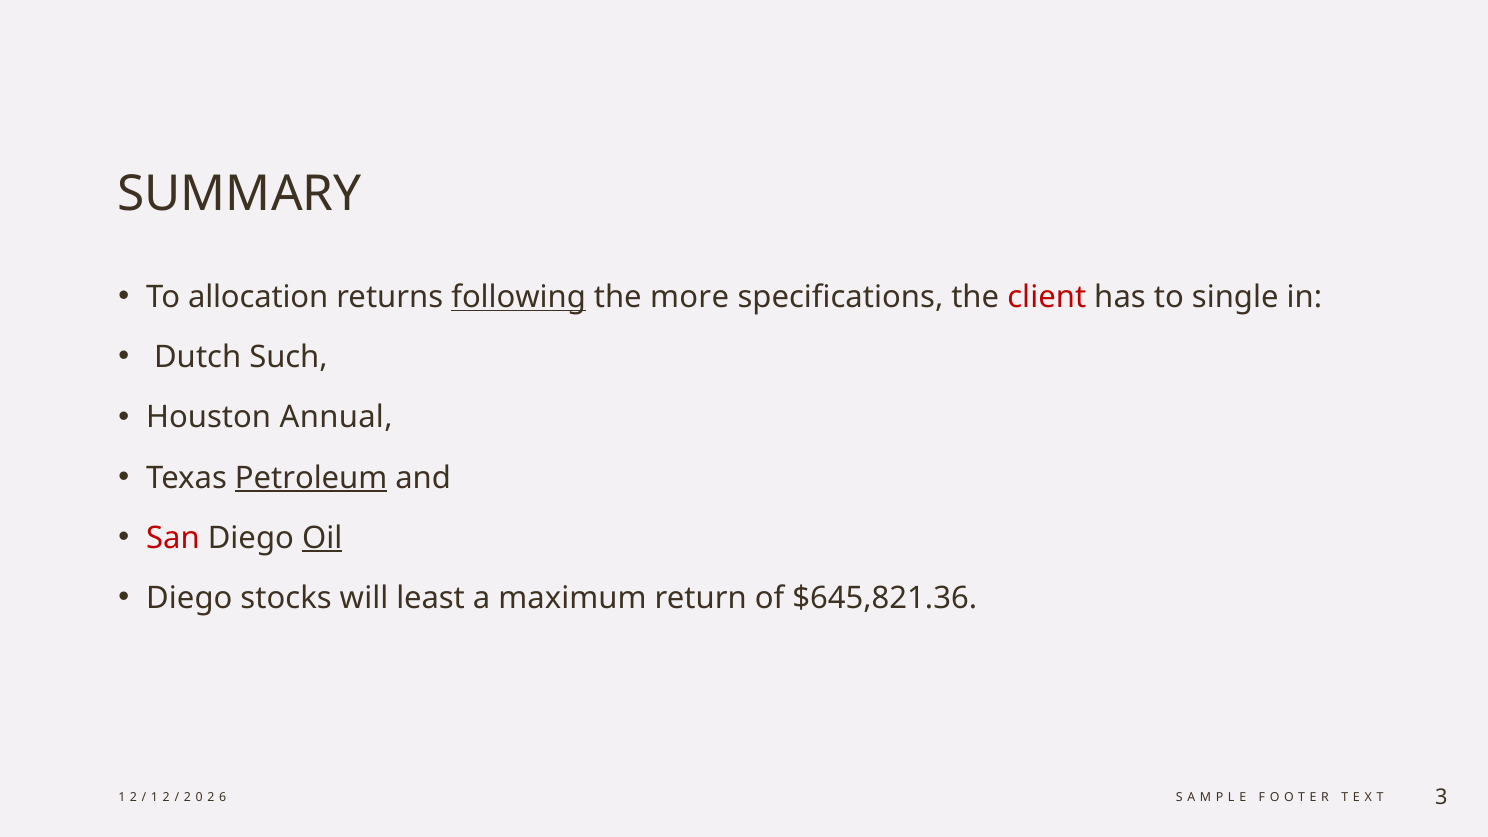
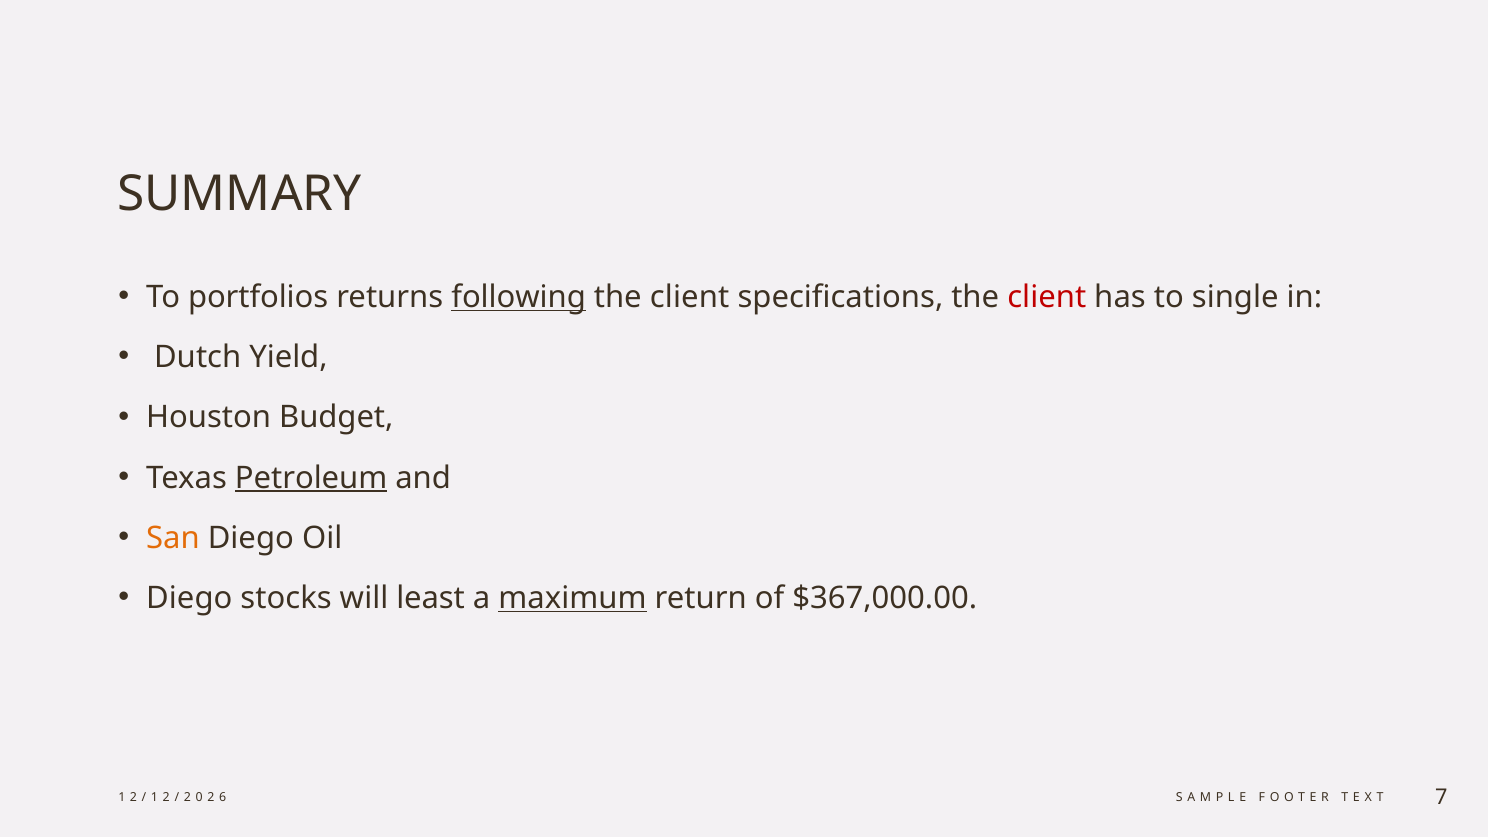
allocation: allocation -> portfolios
more at (690, 297): more -> client
Such: Such -> Yield
Annual: Annual -> Budget
San colour: red -> orange
Oil underline: present -> none
maximum underline: none -> present
$645,821.36: $645,821.36 -> $367,000.00
3: 3 -> 7
